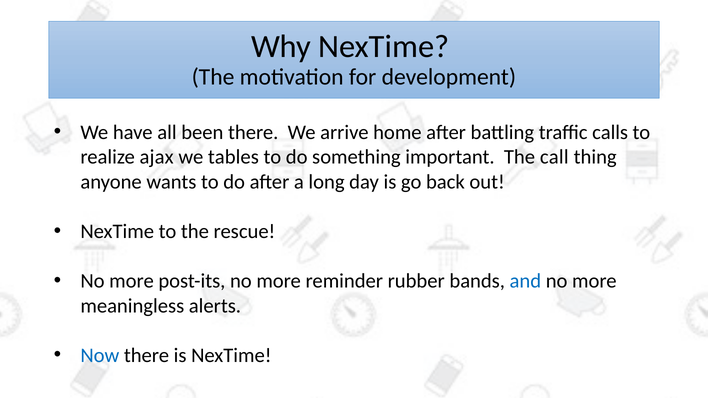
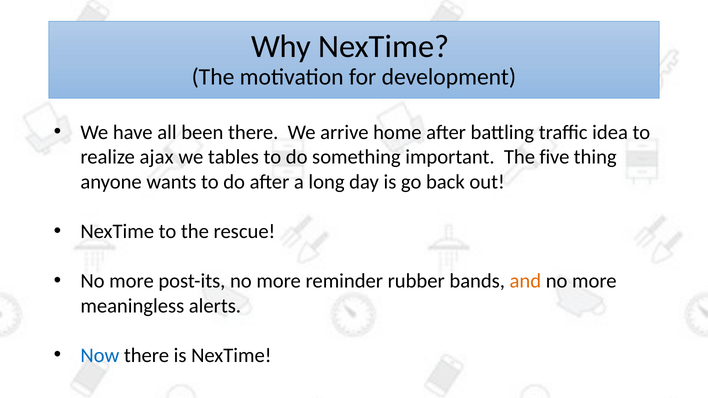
calls: calls -> idea
call: call -> five
and colour: blue -> orange
